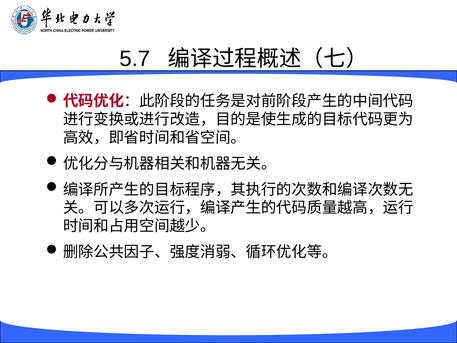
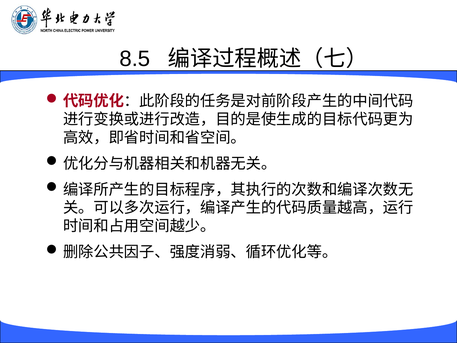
5.7: 5.7 -> 8.5
